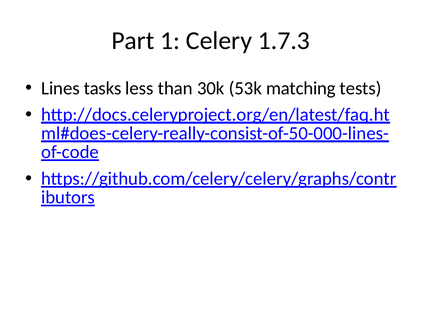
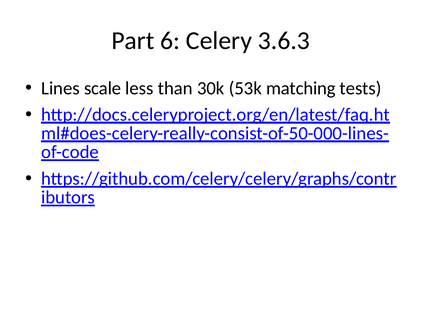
1: 1 -> 6
1.7.3: 1.7.3 -> 3.6.3
tasks: tasks -> scale
